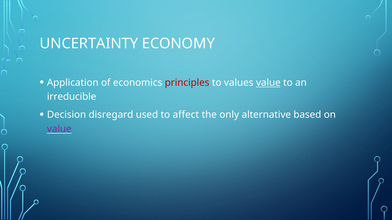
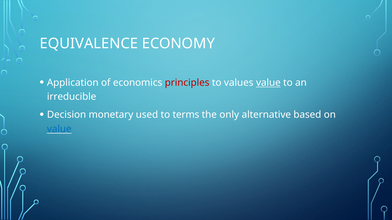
UNCERTAINTY: UNCERTAINTY -> EQUIVALENCE
disregard: disregard -> monetary
affect: affect -> terms
value at (59, 129) colour: purple -> blue
